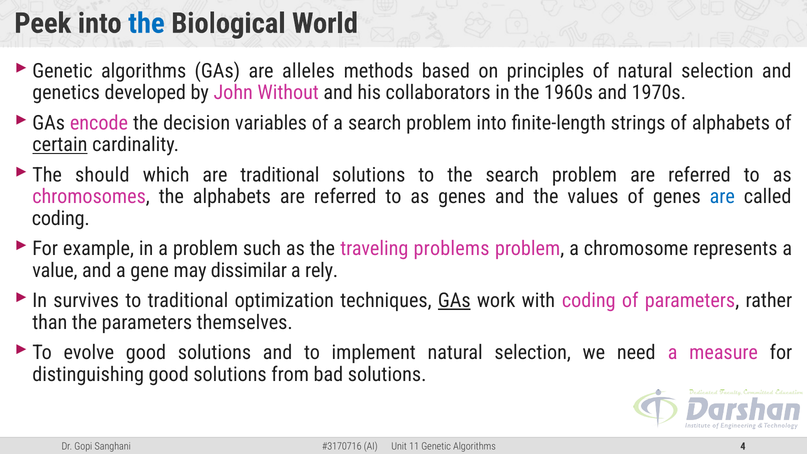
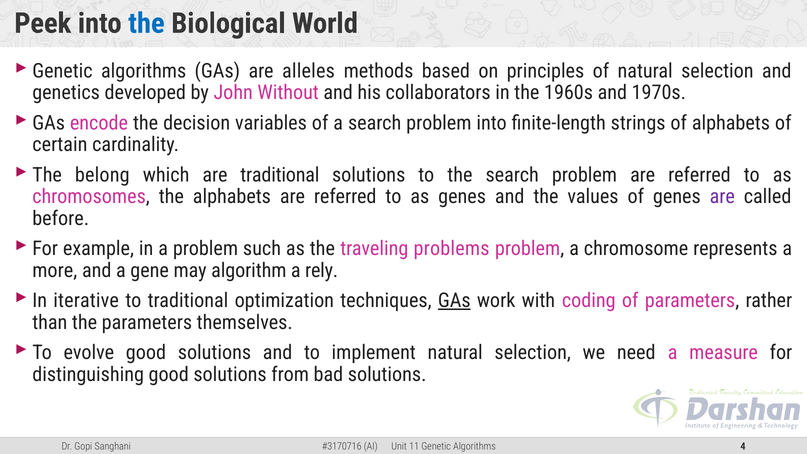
certain underline: present -> none
should: should -> belong
are at (722, 197) colour: blue -> purple
coding at (61, 218): coding -> before
value: value -> more
dissimilar: dissimilar -> algorithm
survives: survives -> iterative
